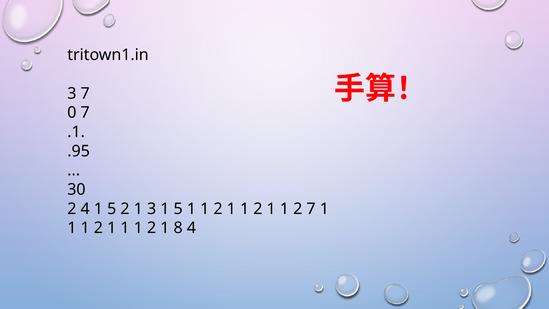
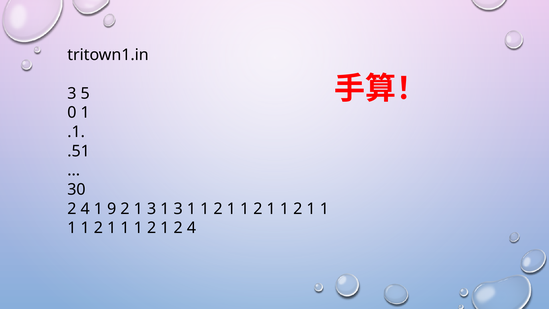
3 7: 7 -> 5
0 7: 7 -> 1
.95: .95 -> .51
4 1 5: 5 -> 9
3 1 5: 5 -> 3
7 at (311, 209): 7 -> 1
2 1 8: 8 -> 2
